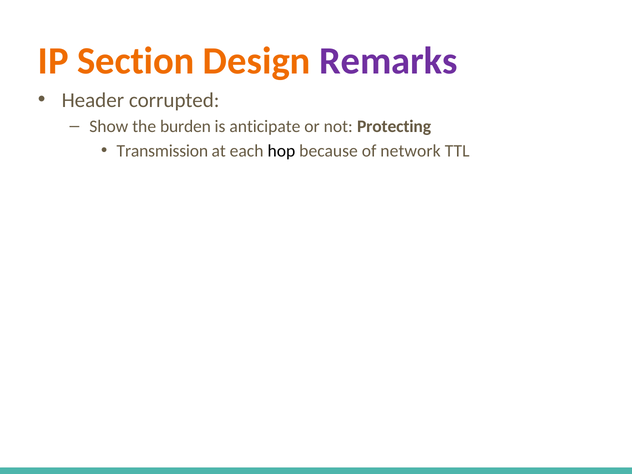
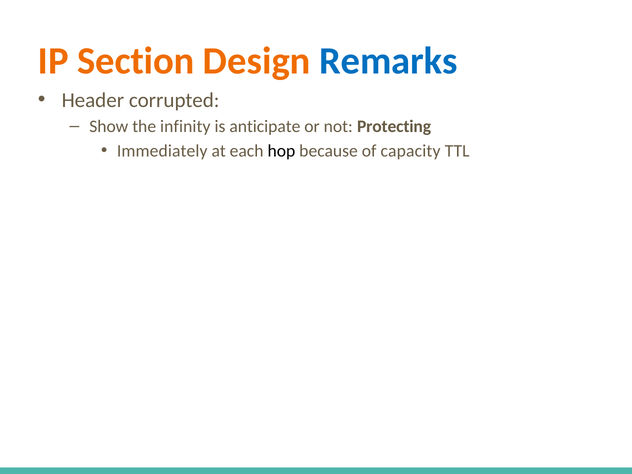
Remarks colour: purple -> blue
burden: burden -> infinity
Transmission: Transmission -> Immediately
network: network -> capacity
